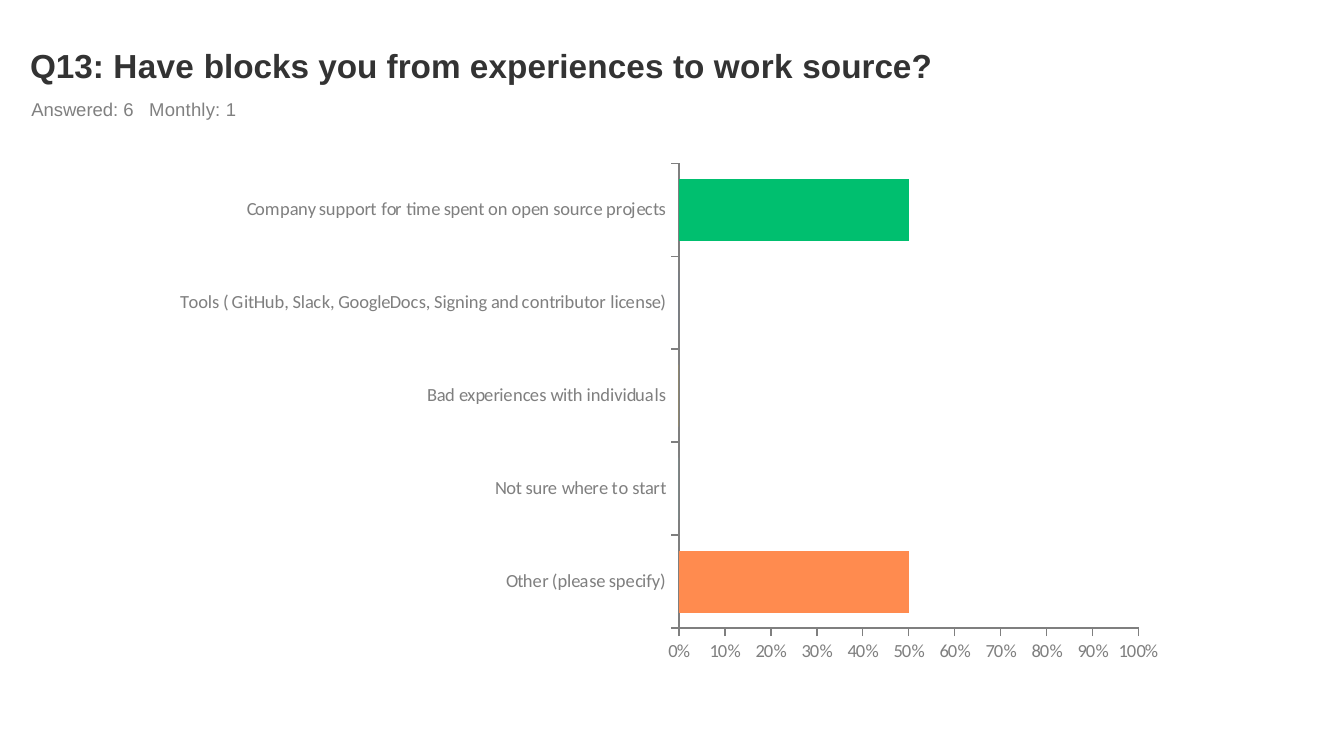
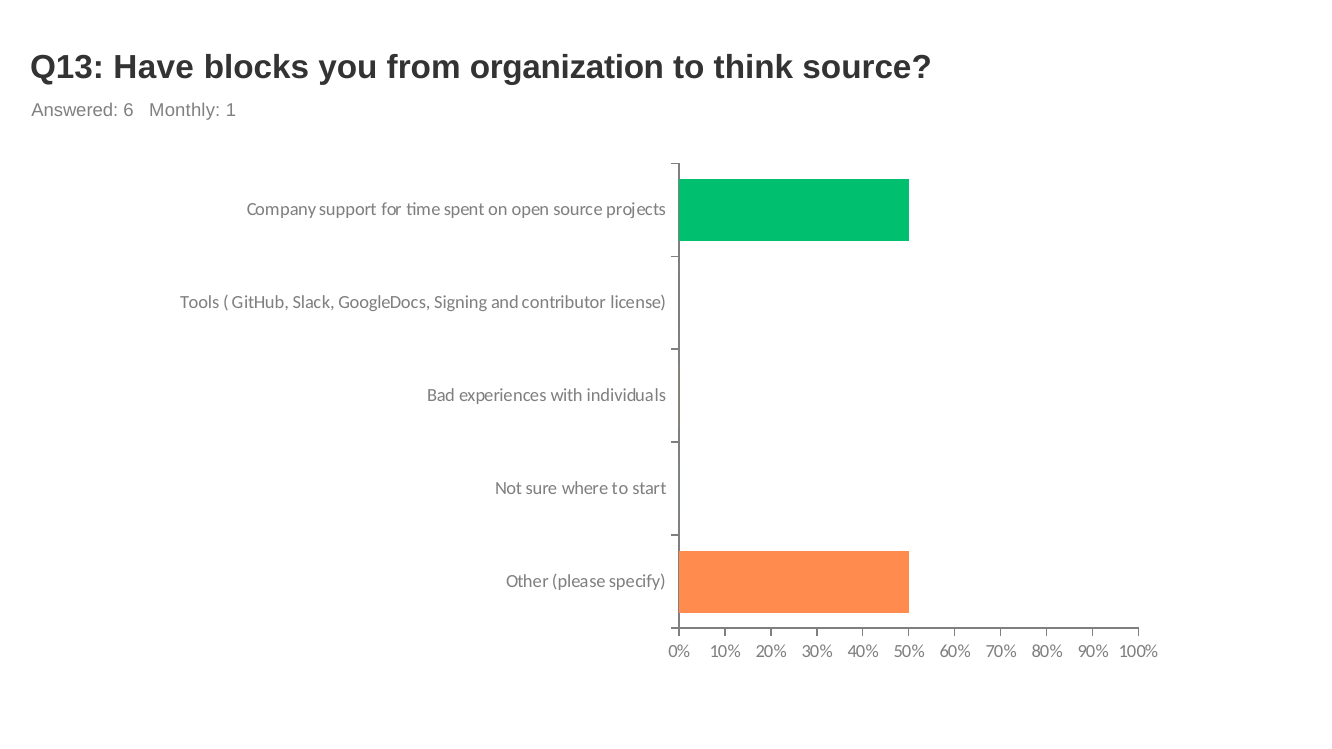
from experiences: experiences -> organization
work: work -> think
